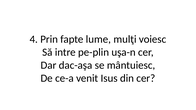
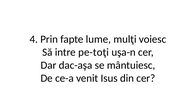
pe-plin: pe-plin -> pe-toţi
